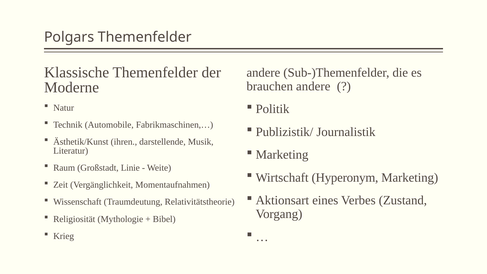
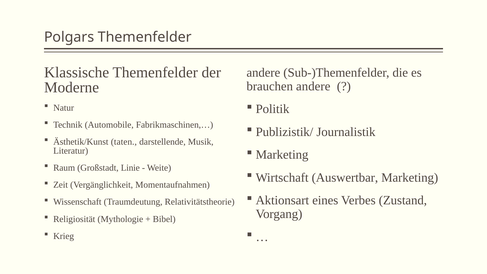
ihren: ihren -> taten
Hyperonym: Hyperonym -> Auswertbar
